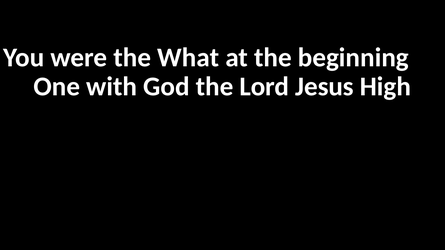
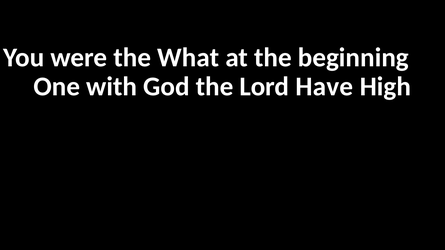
Jesus: Jesus -> Have
